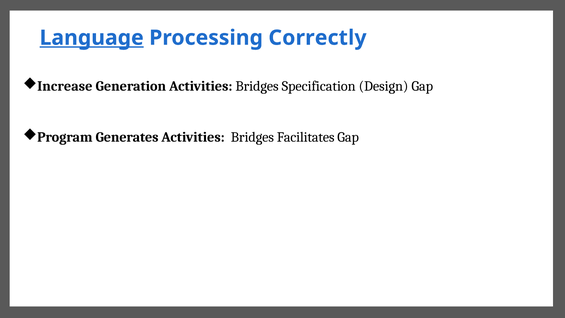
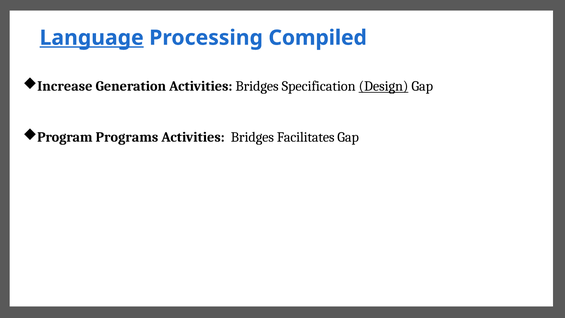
Correctly: Correctly -> Compiled
Design underline: none -> present
Generates: Generates -> Programs
